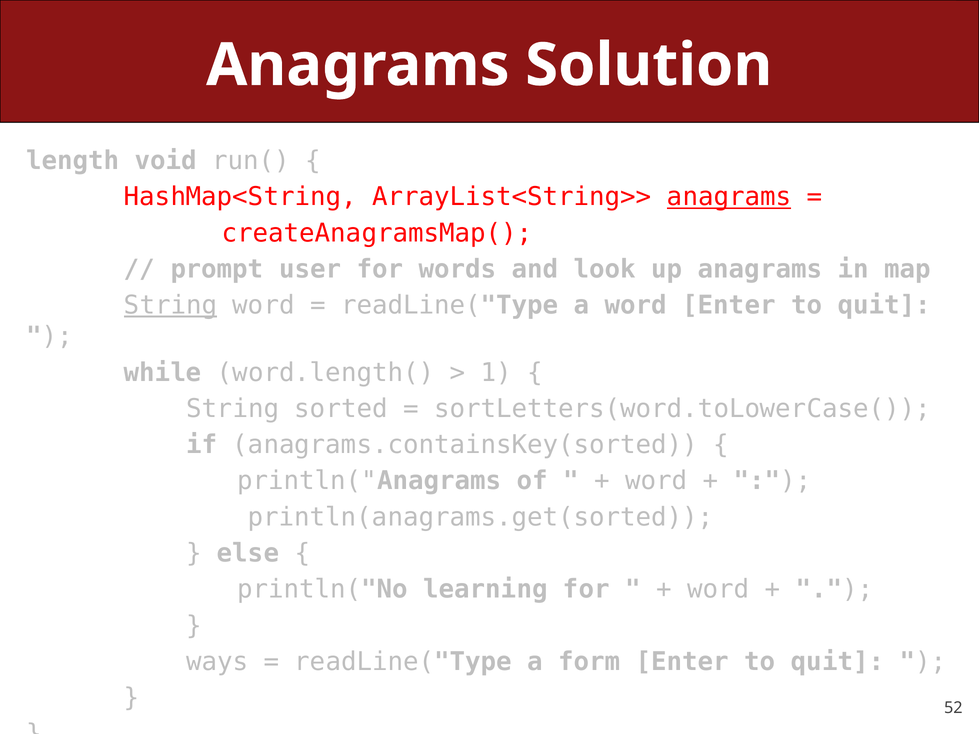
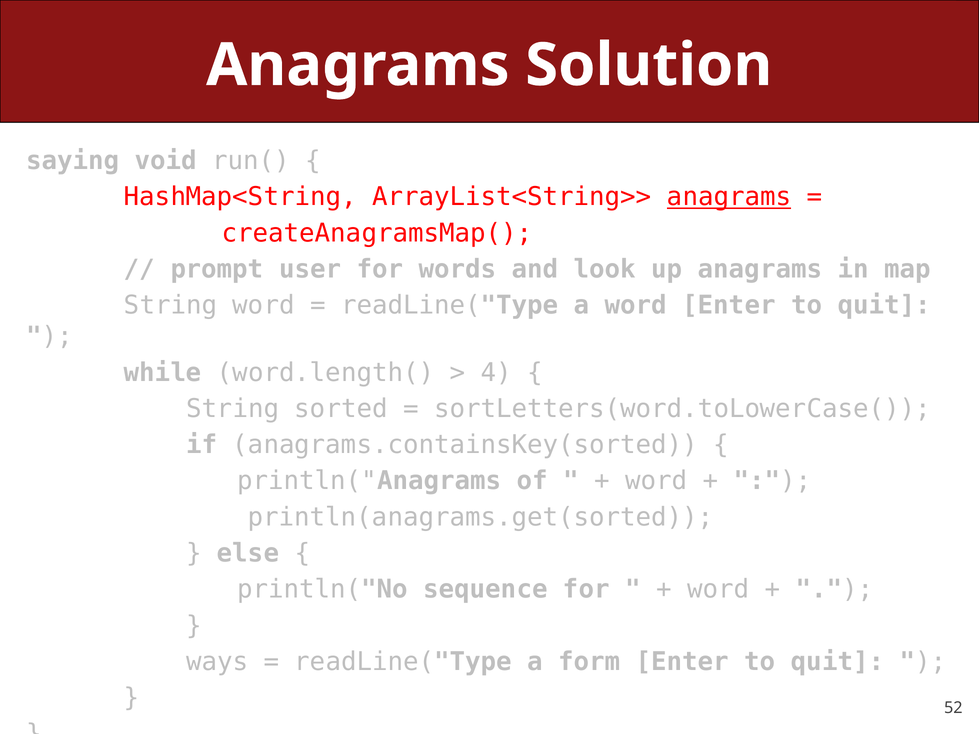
length: length -> saying
String at (171, 305) underline: present -> none
1: 1 -> 4
learning: learning -> sequence
